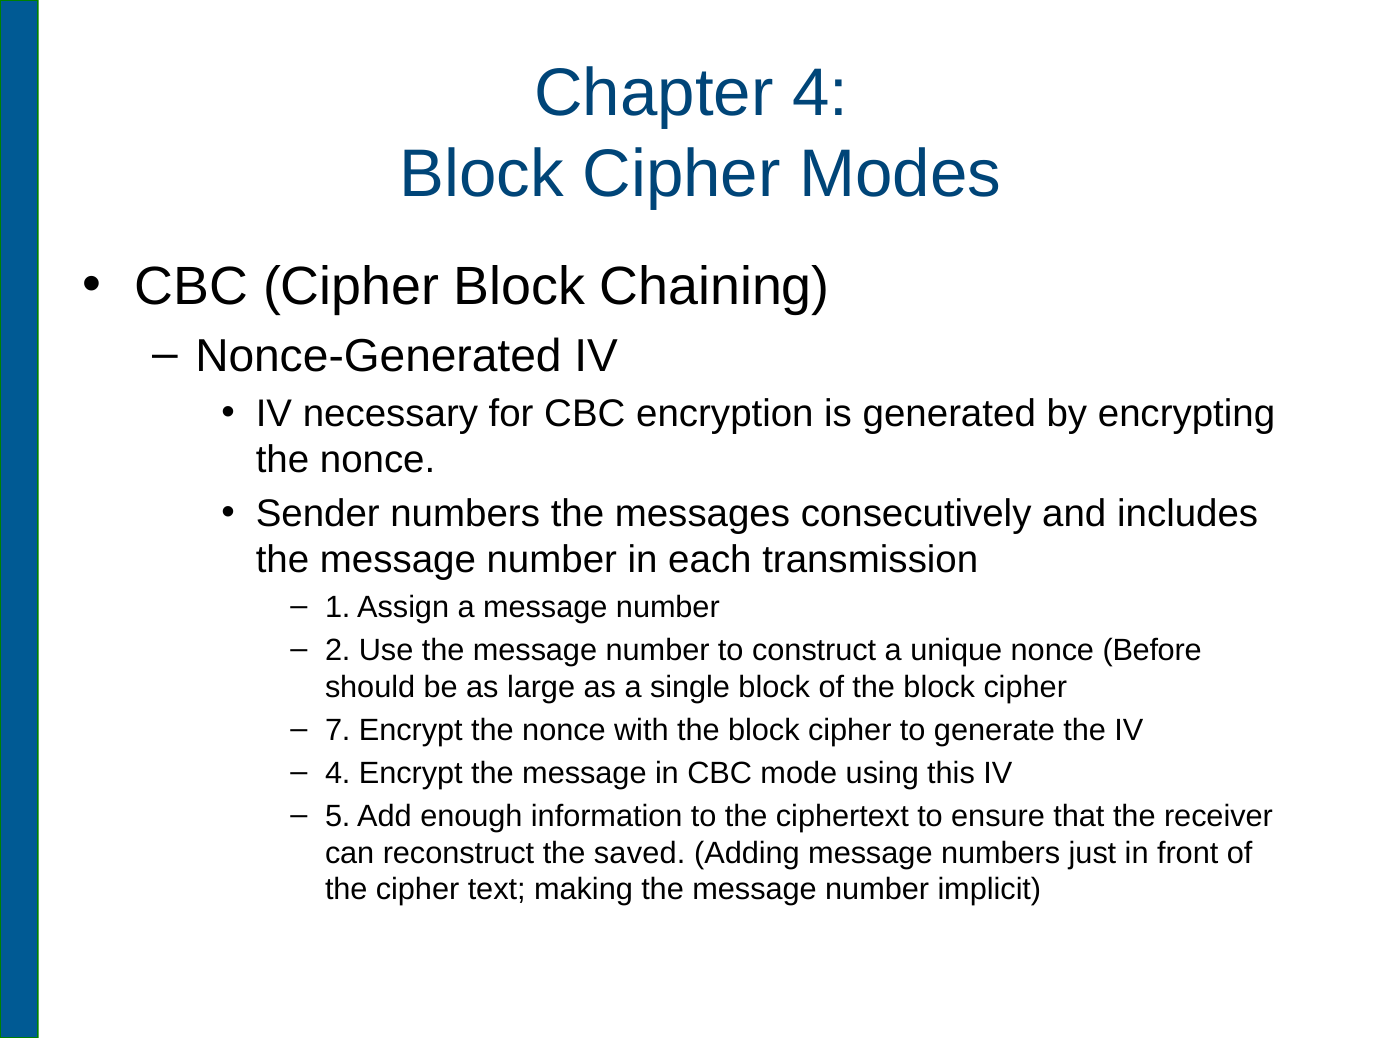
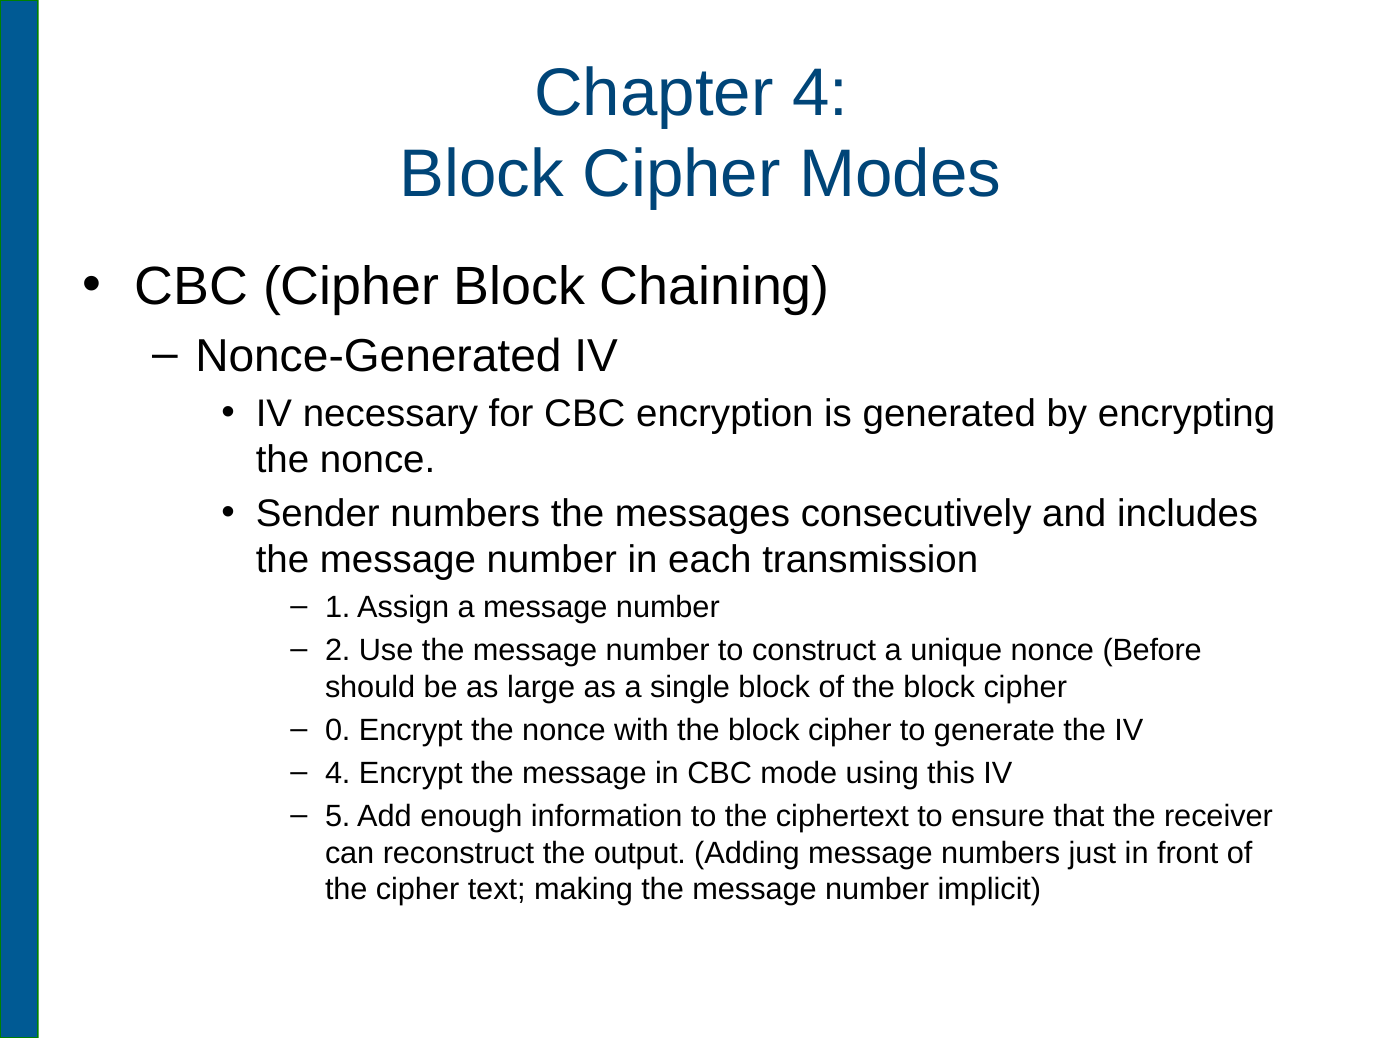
7: 7 -> 0
saved: saved -> output
